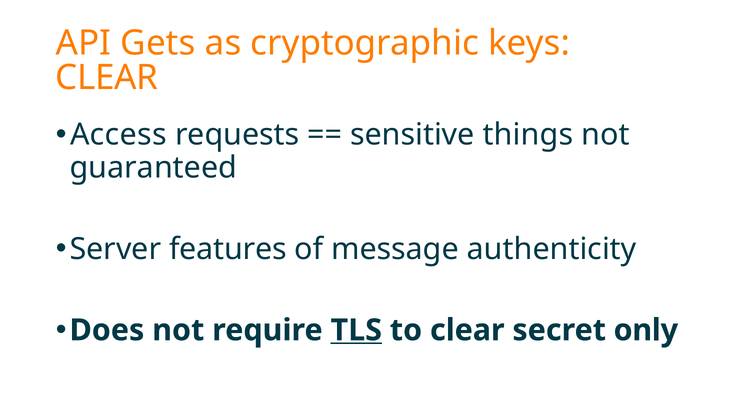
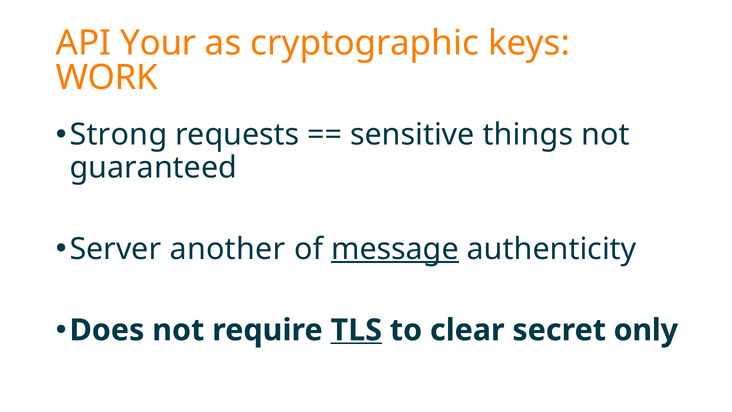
Gets: Gets -> Your
CLEAR at (107, 77): CLEAR -> WORK
Access: Access -> Strong
features: features -> another
message underline: none -> present
